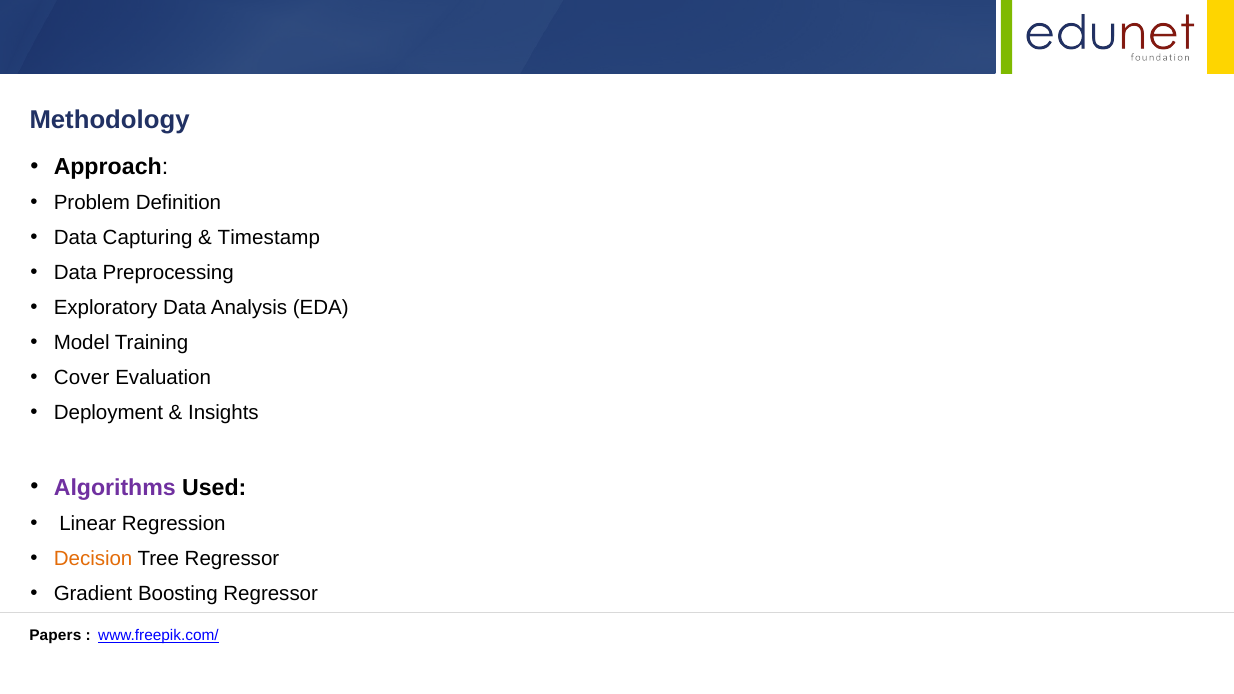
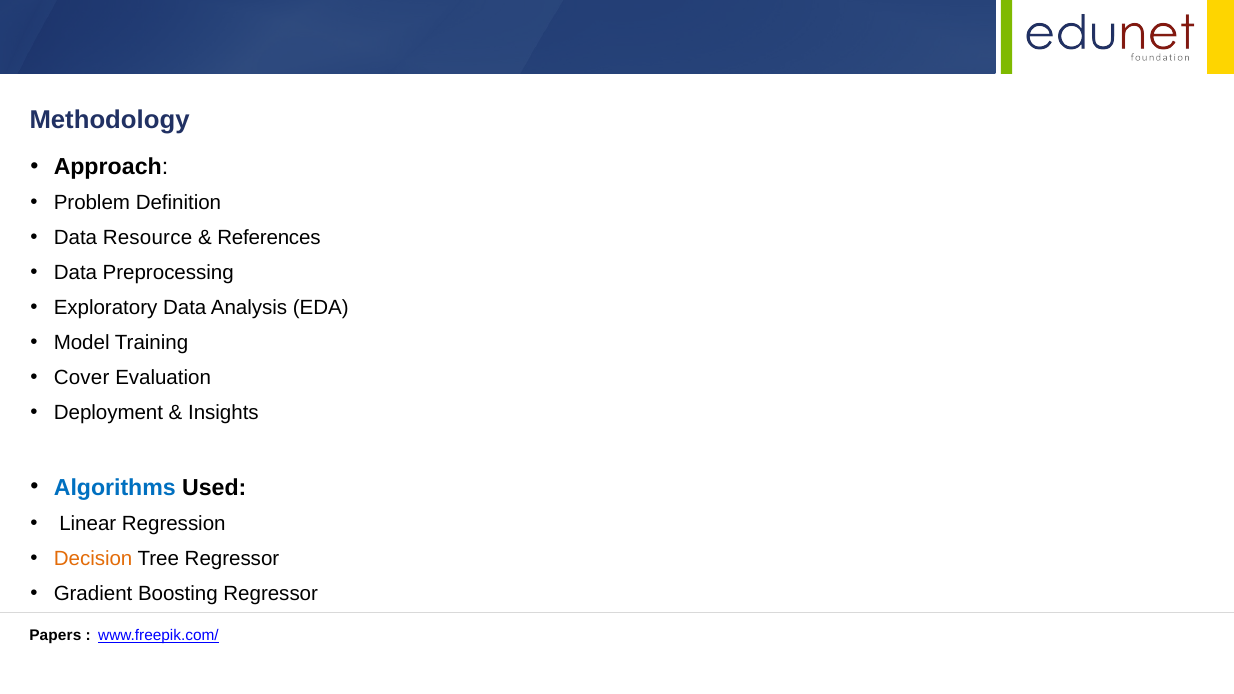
Capturing: Capturing -> Resource
Timestamp: Timestamp -> References
Algorithms colour: purple -> blue
